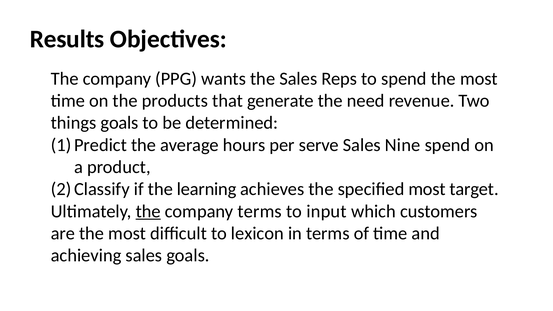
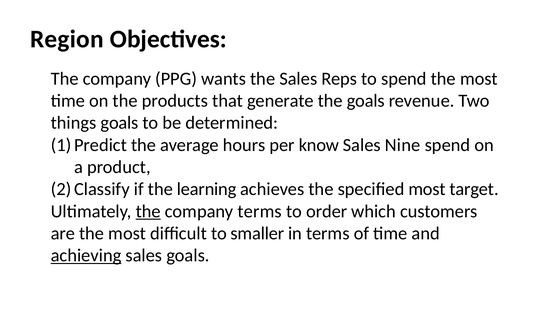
Results: Results -> Region
the need: need -> goals
serve: serve -> know
input: input -> order
lexicon: lexicon -> smaller
achieving underline: none -> present
